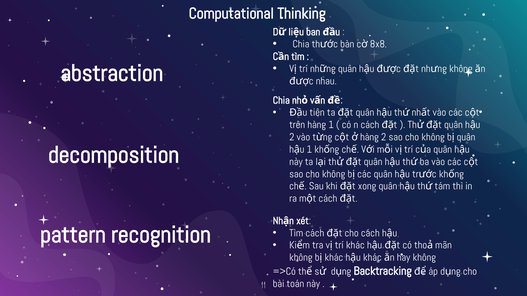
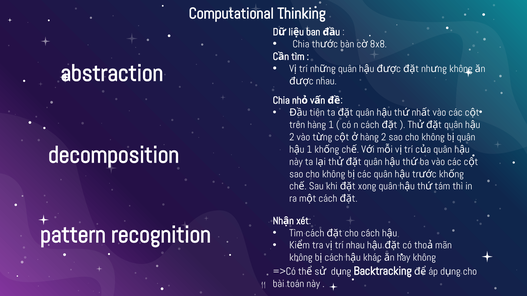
trí khác: khác -> nhau
khác at (334, 258): khác -> cách
